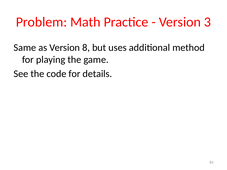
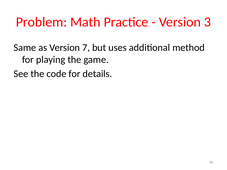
8: 8 -> 7
